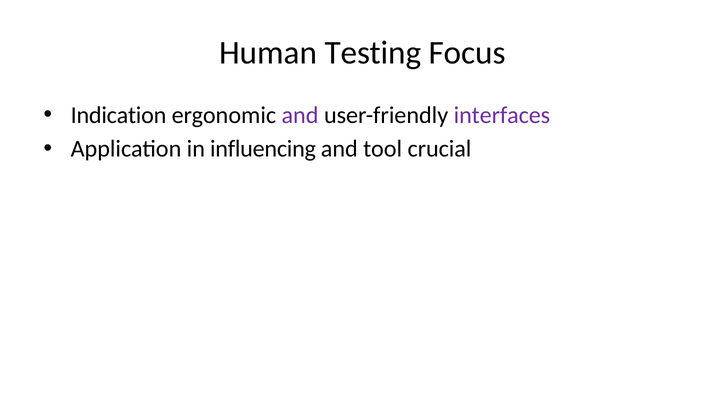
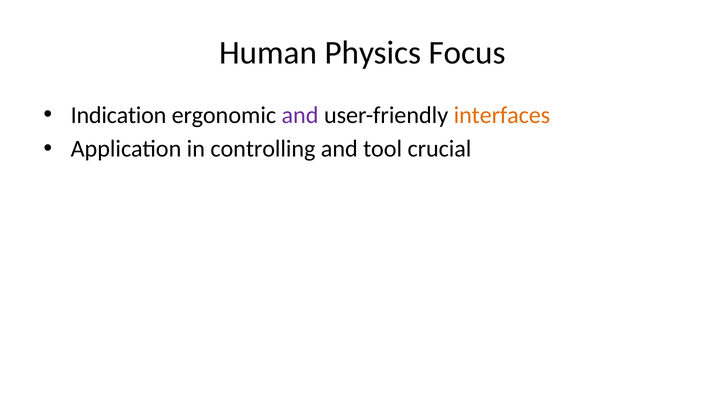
Testing: Testing -> Physics
interfaces colour: purple -> orange
influencing: influencing -> controlling
